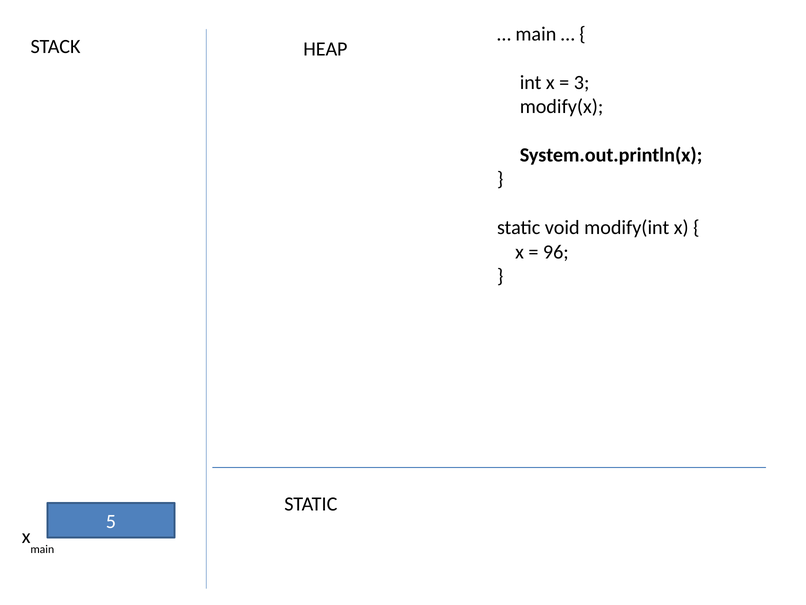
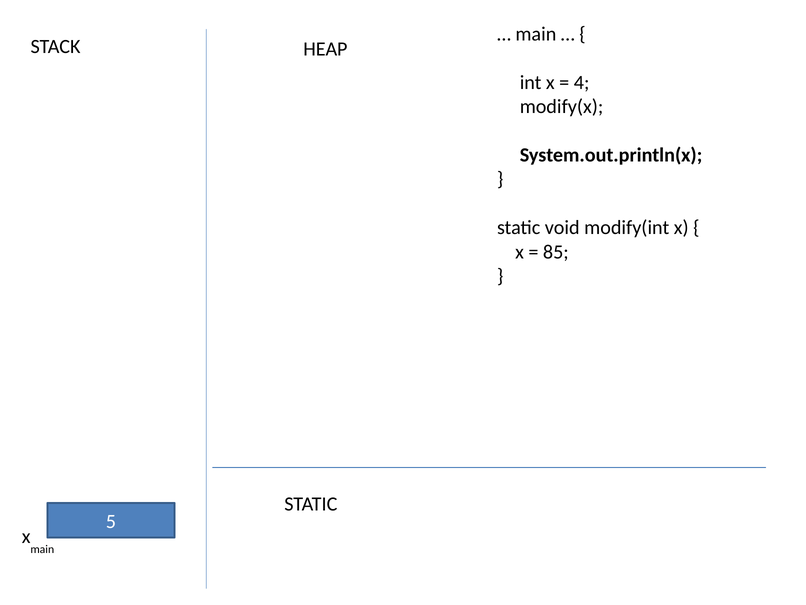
3: 3 -> 4
96: 96 -> 85
